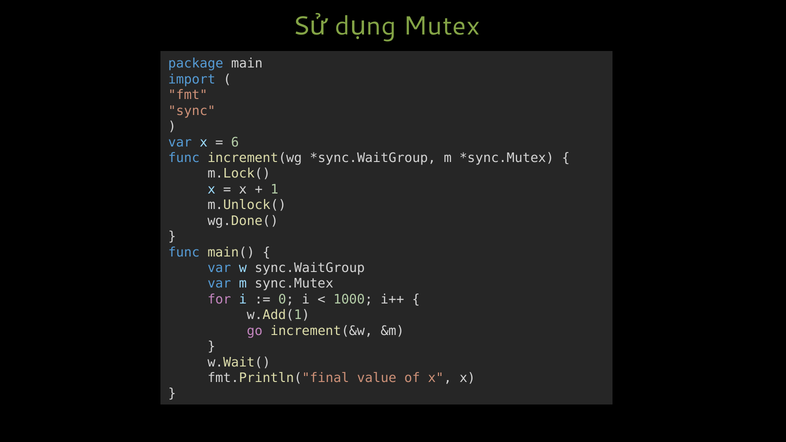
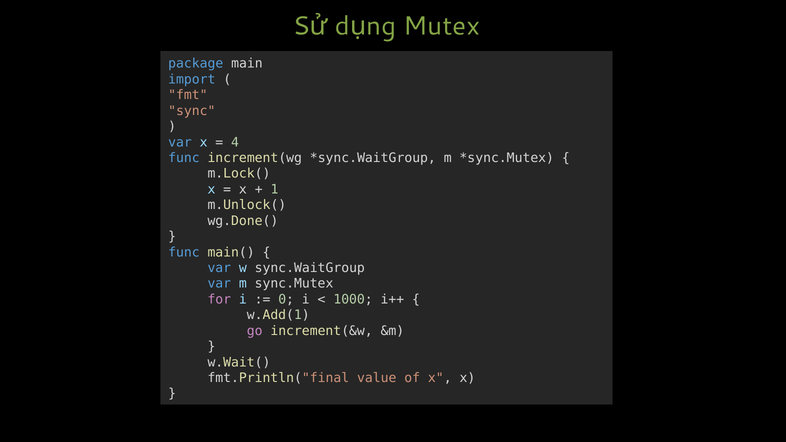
6: 6 -> 4
